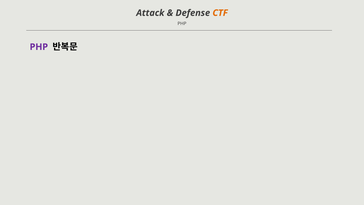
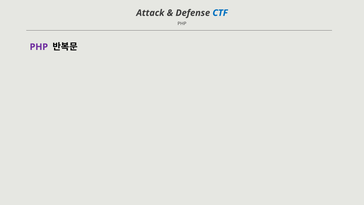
CTF colour: orange -> blue
